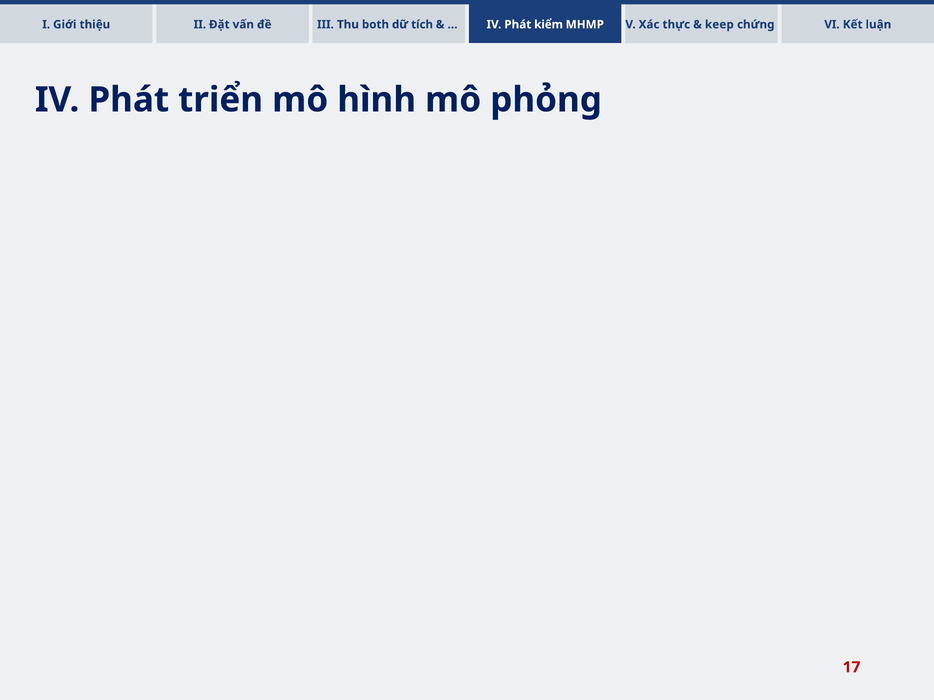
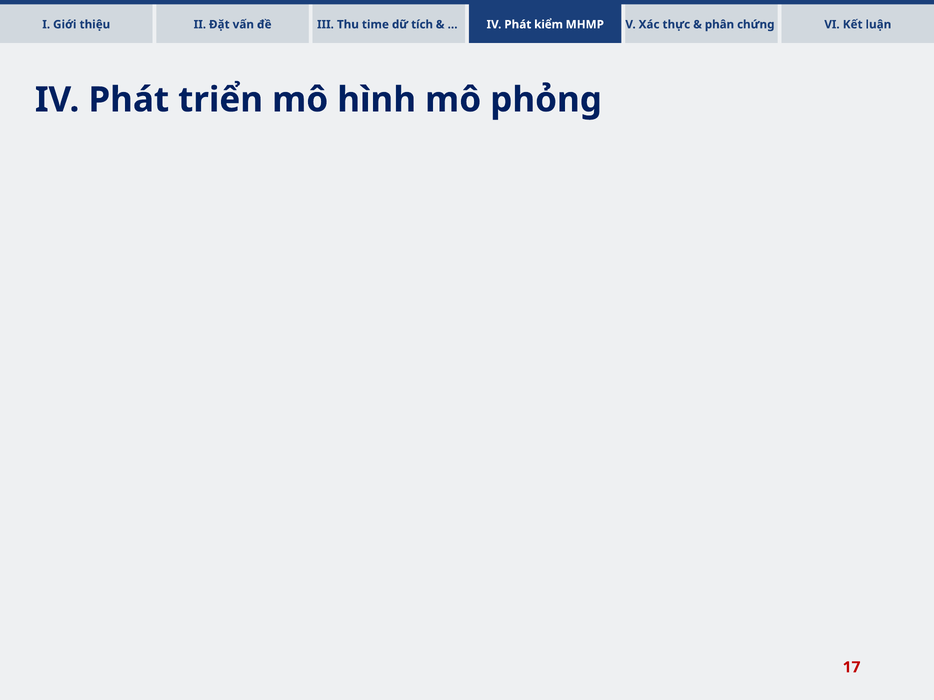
both: both -> time
keep: keep -> phân
